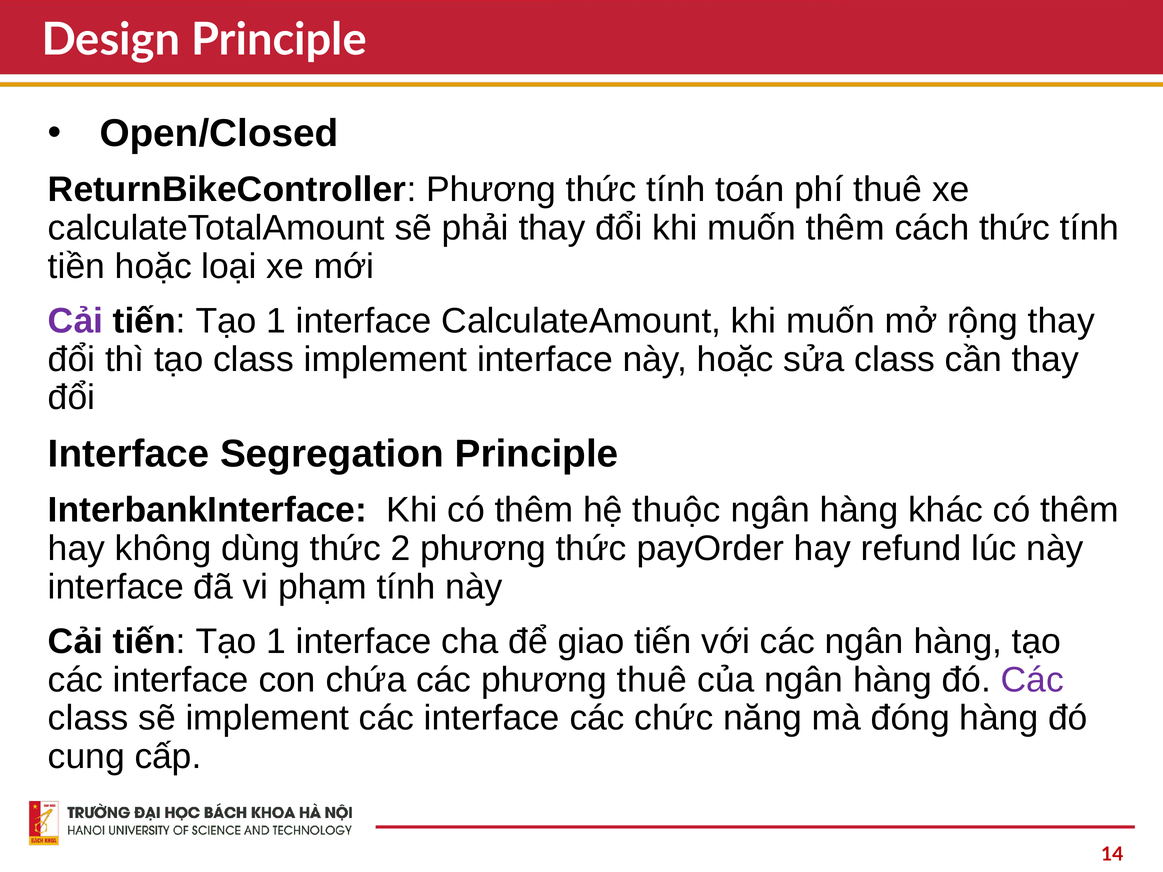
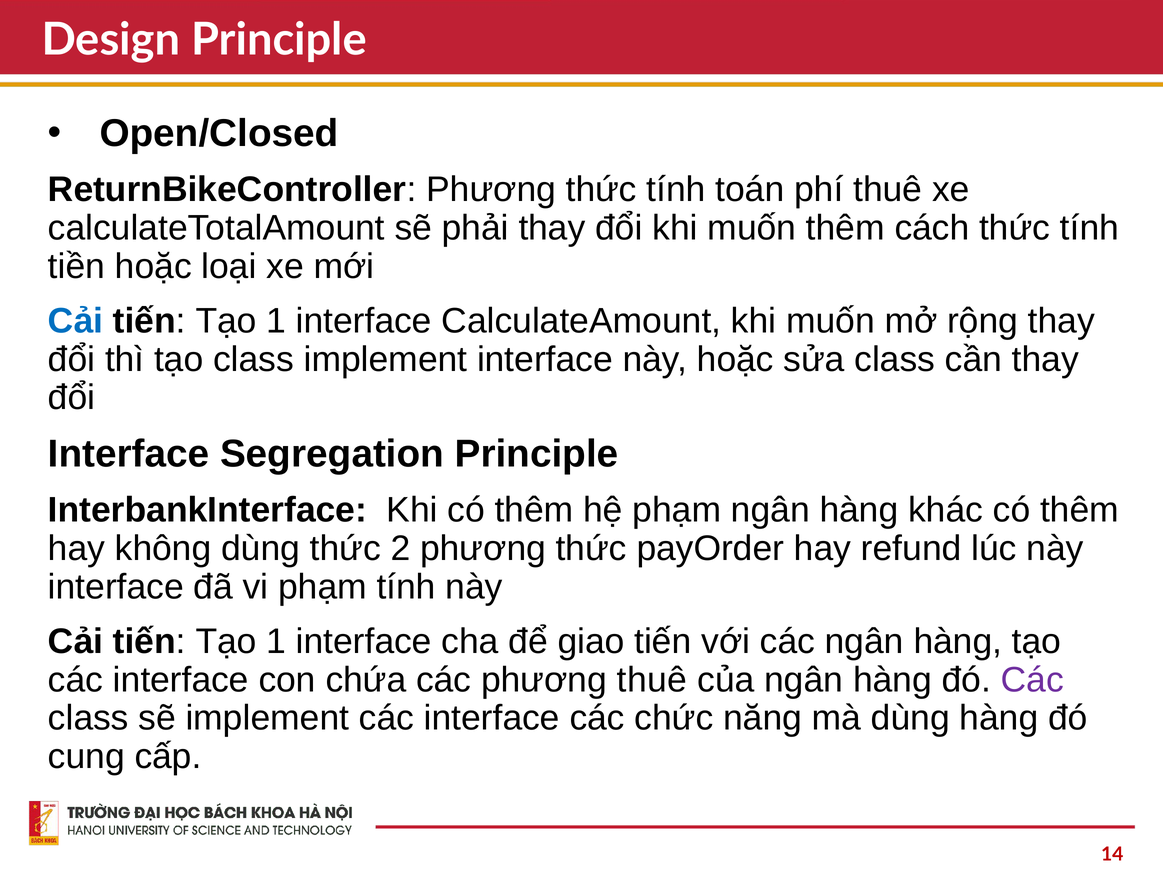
Cải at (76, 321) colour: purple -> blue
hệ thuộc: thuộc -> phạm
mà đóng: đóng -> dùng
